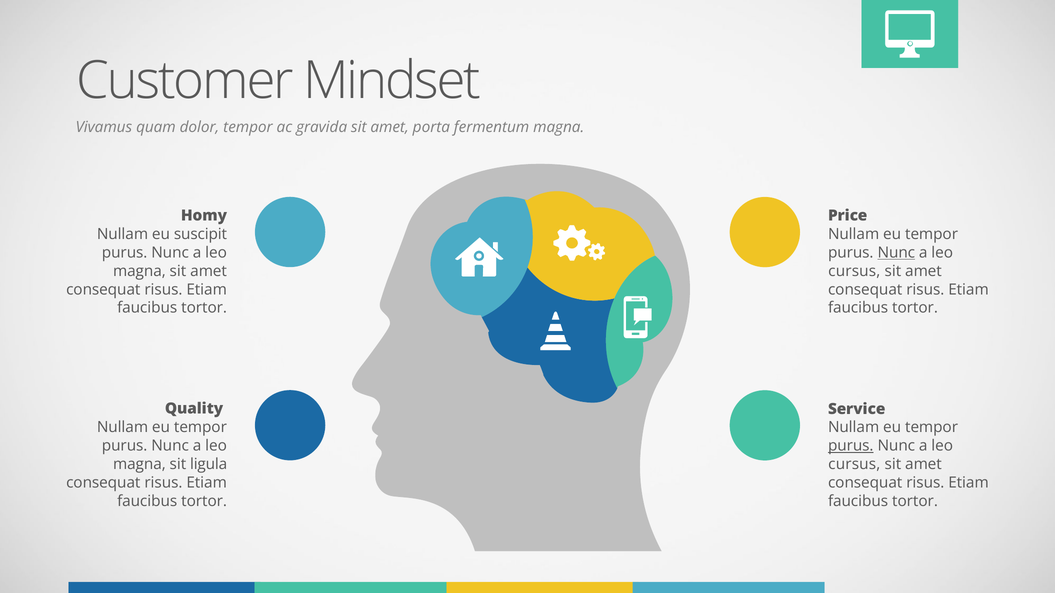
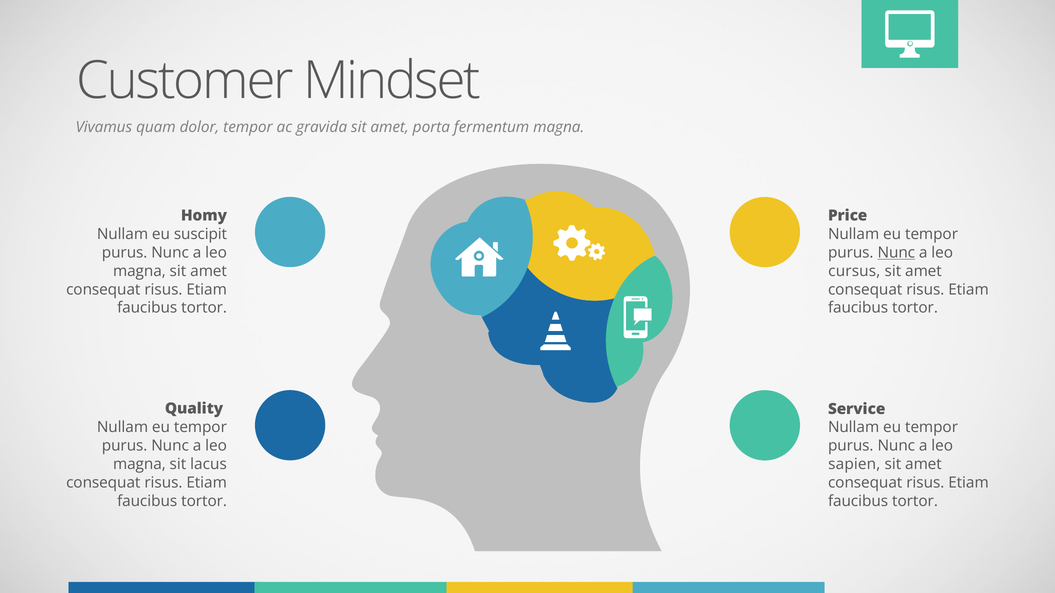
purus at (851, 446) underline: present -> none
ligula: ligula -> lacus
cursus at (854, 465): cursus -> sapien
